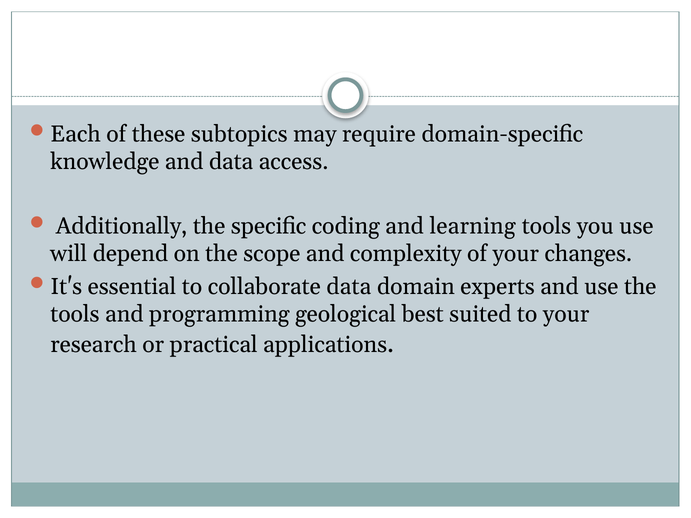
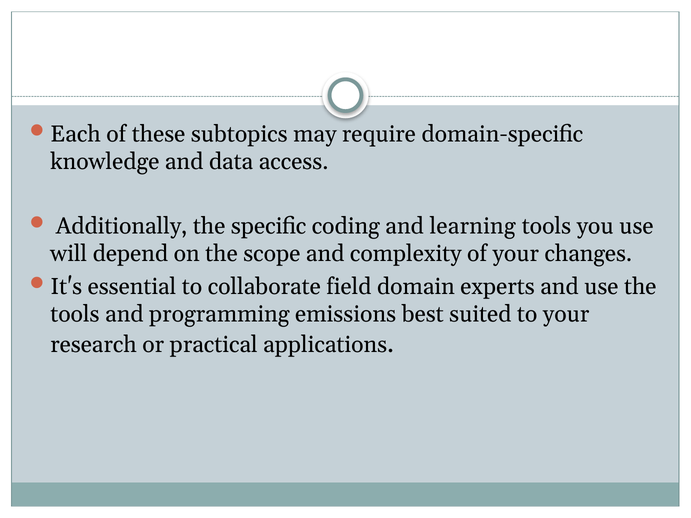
collaborate data: data -> field
geological: geological -> emissions
